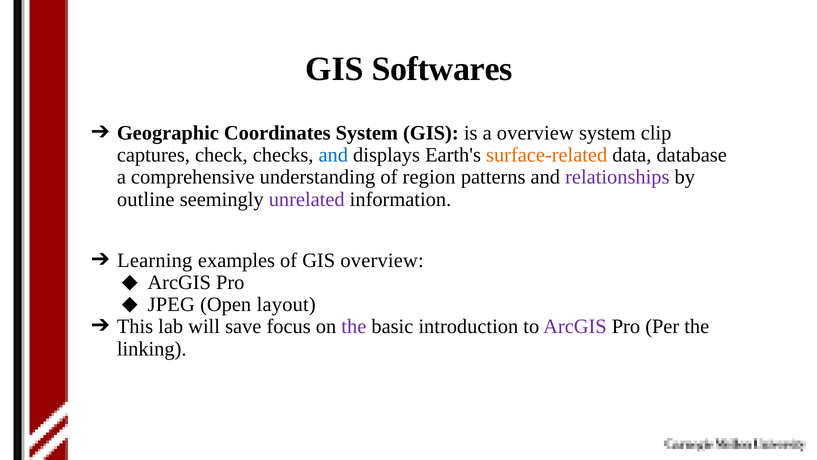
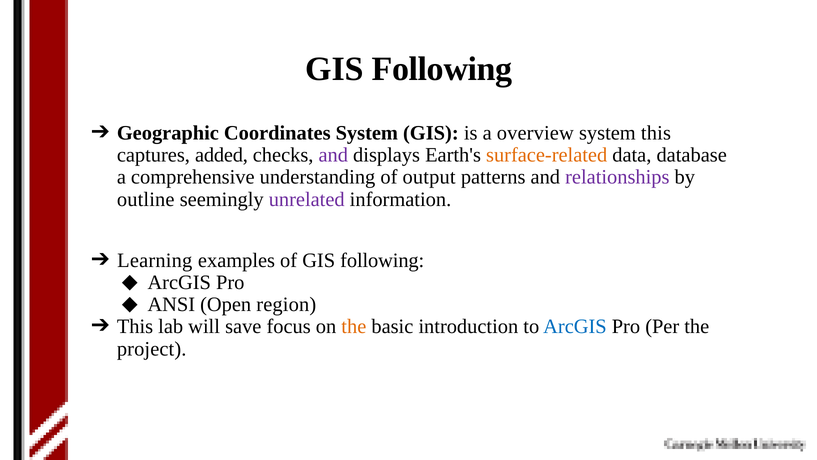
Softwares at (442, 69): Softwares -> Following
system clip: clip -> this
check: check -> added
and at (333, 155) colour: blue -> purple
region: region -> output
of GIS overview: overview -> following
JPEG: JPEG -> ANSI
layout: layout -> region
the at (354, 326) colour: purple -> orange
ArcGIS at (575, 326) colour: purple -> blue
linking: linking -> project
